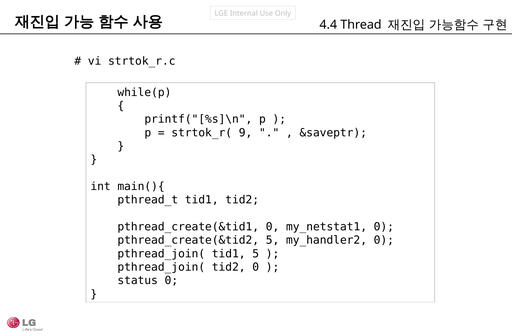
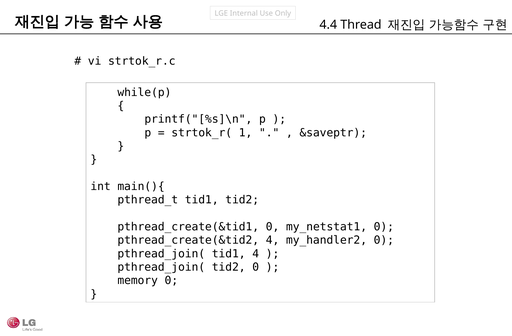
9: 9 -> 1
pthread_create(&tid2 5: 5 -> 4
tid1 5: 5 -> 4
status: status -> memory
